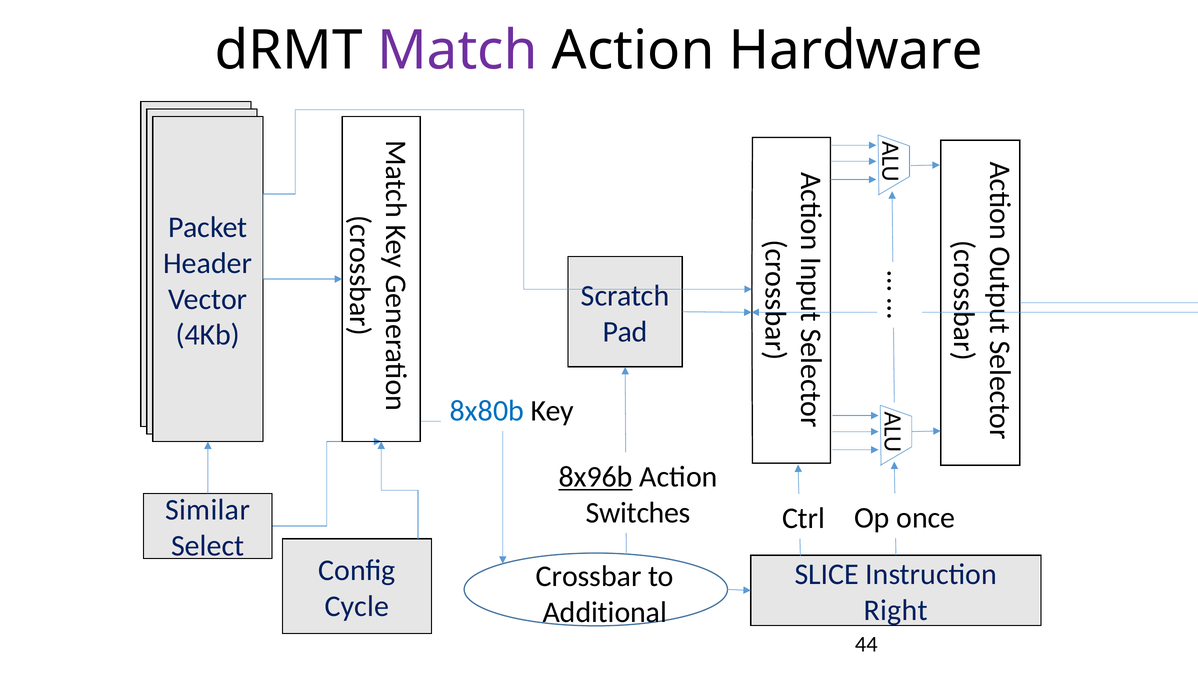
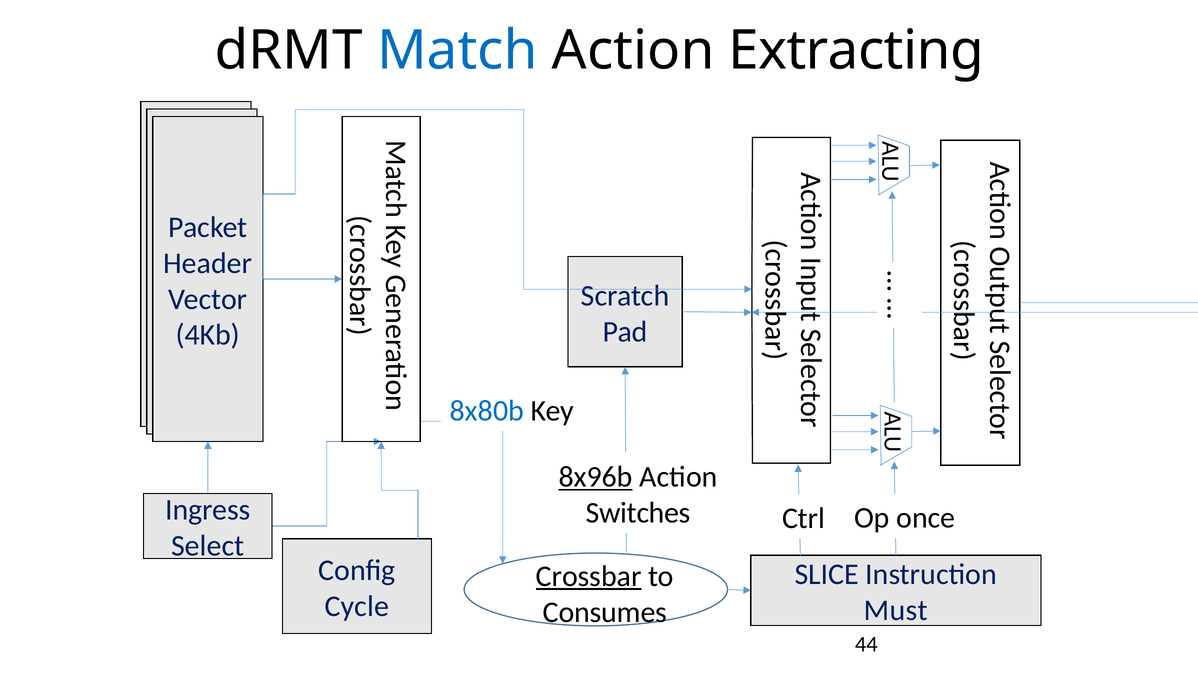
Match colour: purple -> blue
Hardware: Hardware -> Extracting
Similar: Similar -> Ingress
Crossbar underline: none -> present
Right: Right -> Must
Additional: Additional -> Consumes
